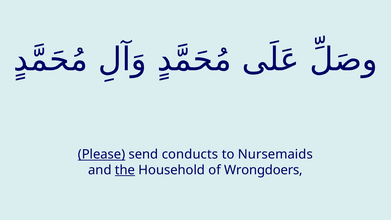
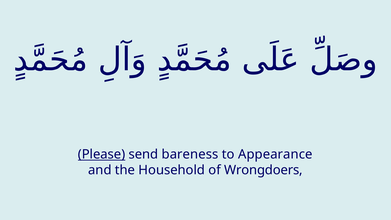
conducts: conducts -> bareness
Nursemaids: Nursemaids -> Appearance
the underline: present -> none
